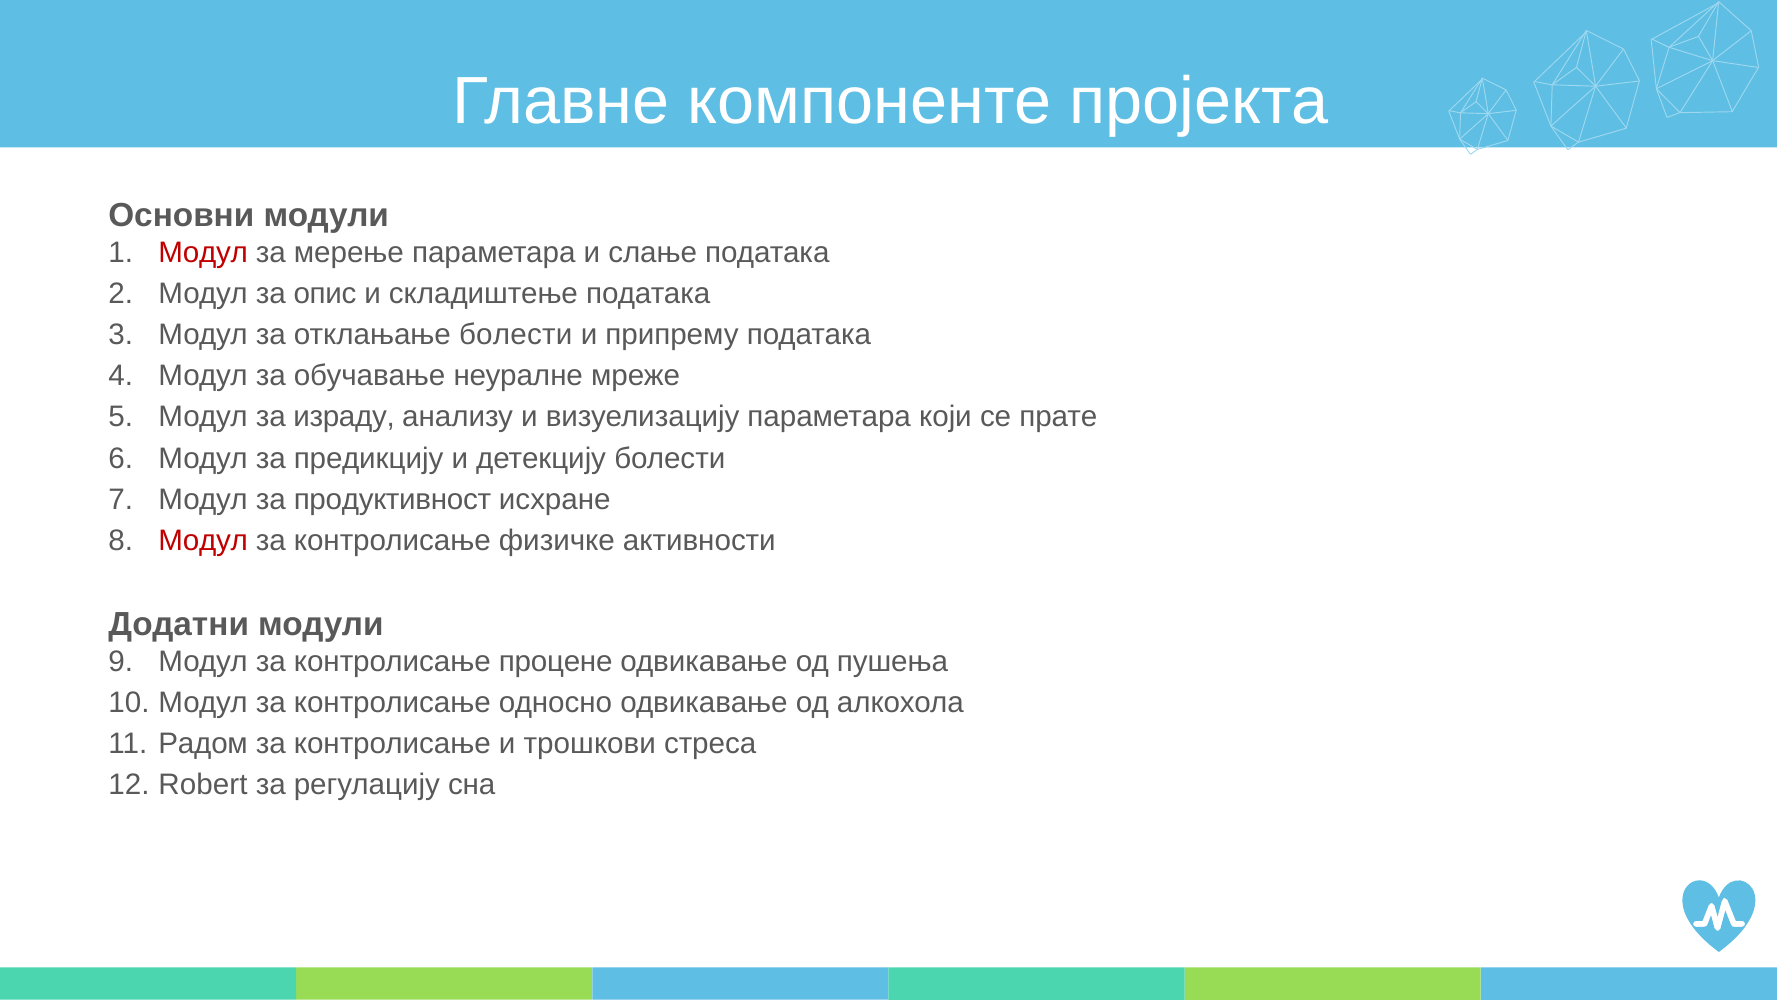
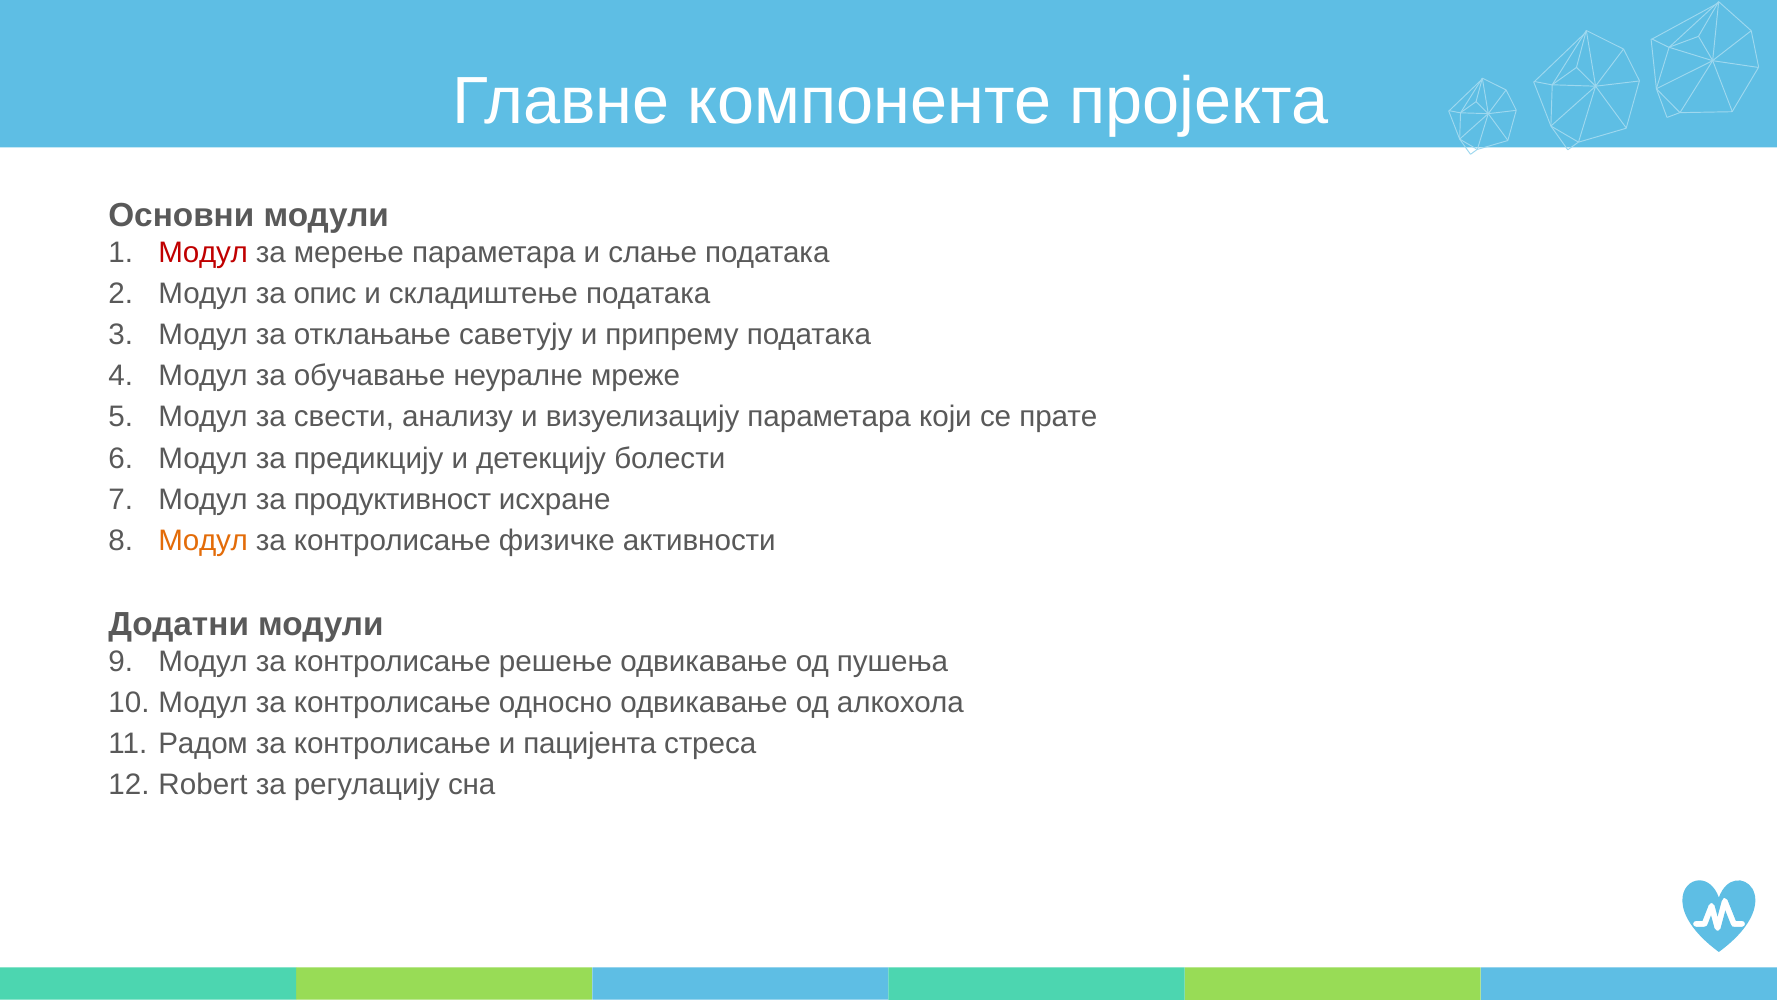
отклањање болести: болести -> саветују
израду: израду -> свести
Модул at (203, 540) colour: red -> orange
процене: процене -> решење
трошкови: трошкови -> пацијента
